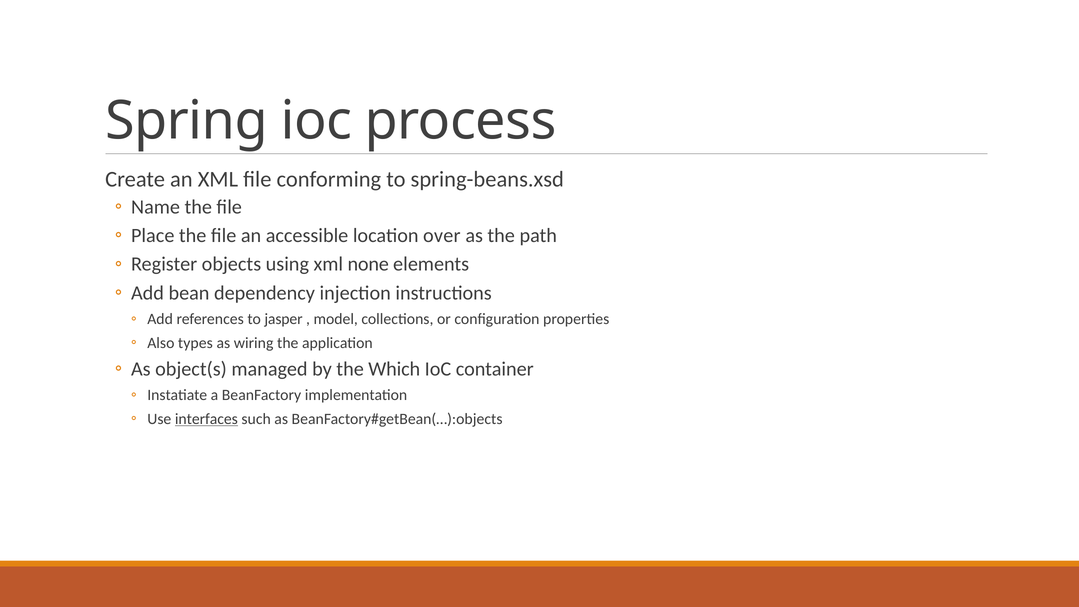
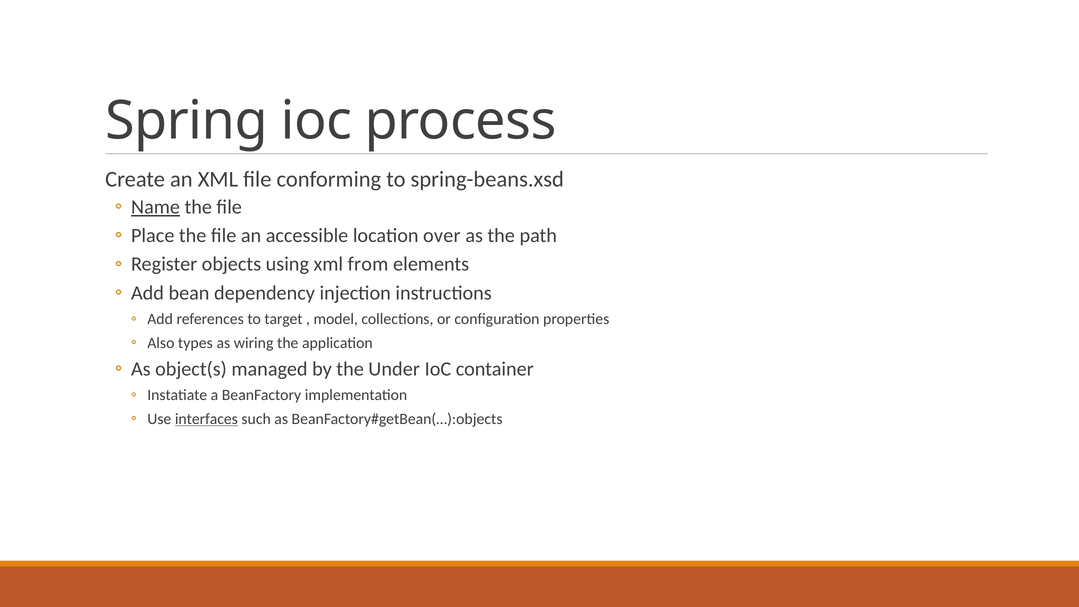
Name underline: none -> present
none: none -> from
jasper: jasper -> target
Which: Which -> Under
